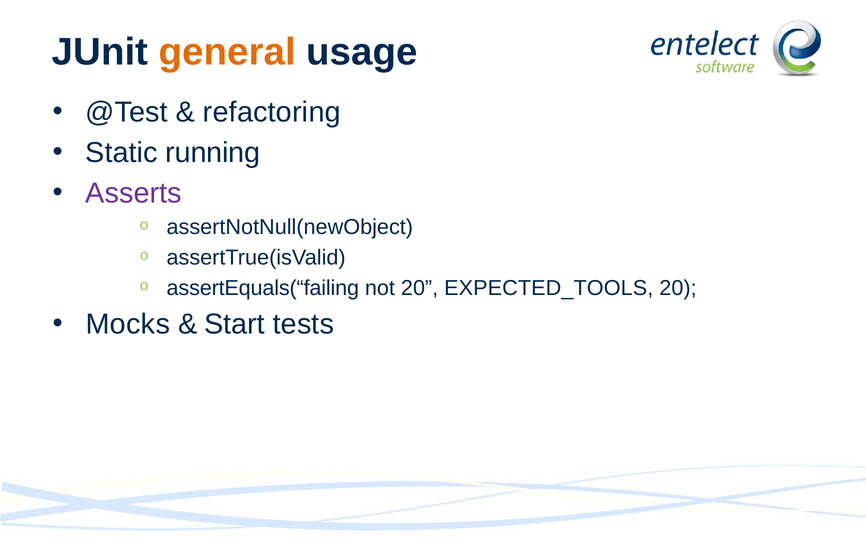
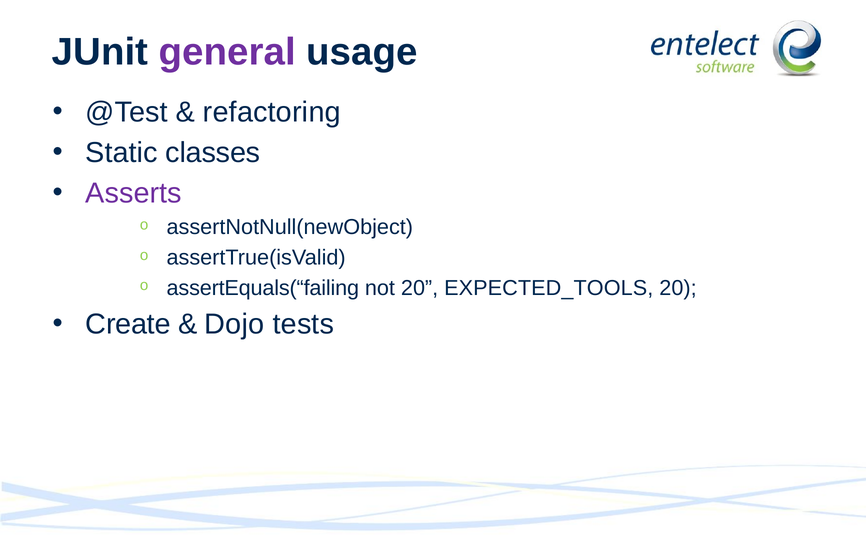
general colour: orange -> purple
running: running -> classes
Mocks: Mocks -> Create
Start: Start -> Dojo
